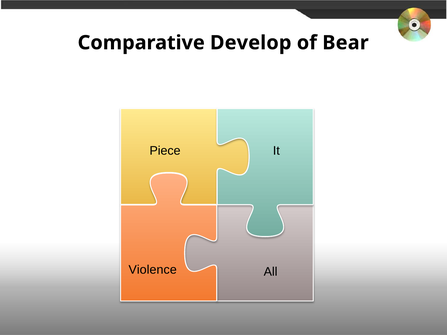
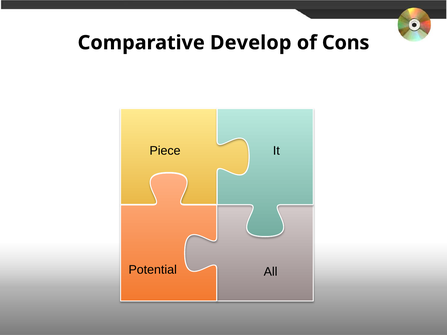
Bear: Bear -> Cons
Violence: Violence -> Potential
